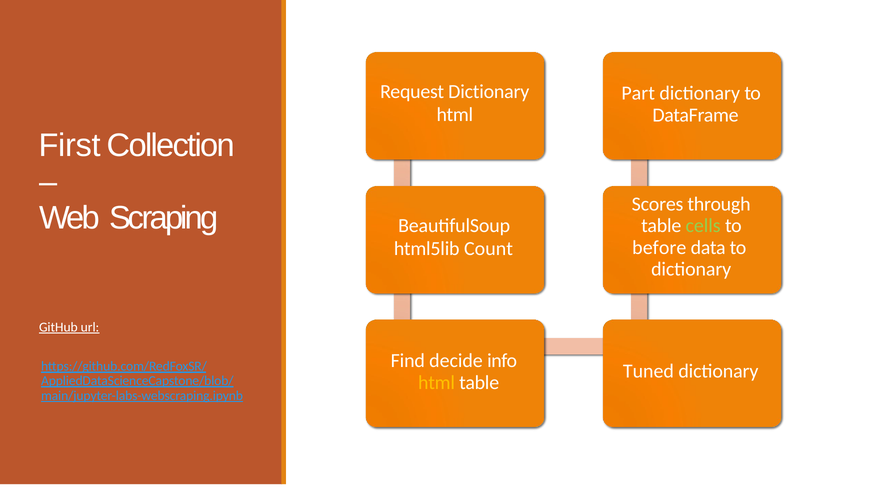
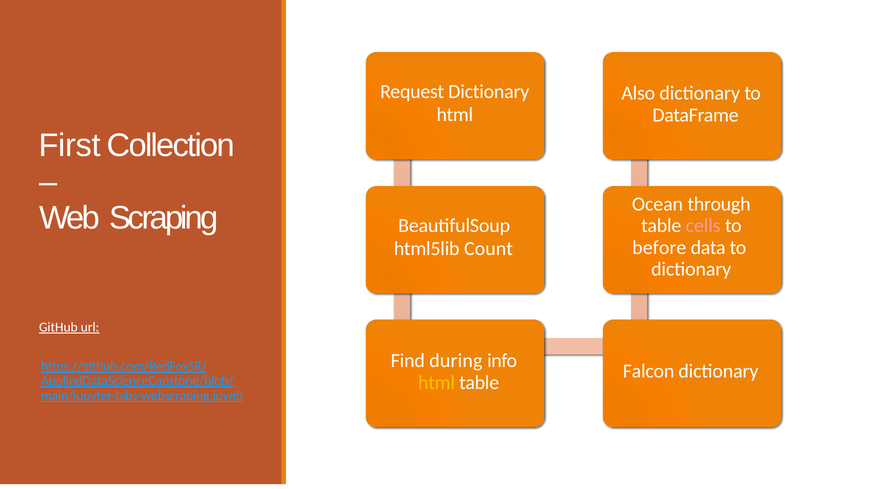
Part: Part -> Also
Scores: Scores -> Ocean
cells colour: light green -> pink
decide: decide -> during
Tuned: Tuned -> Falcon
